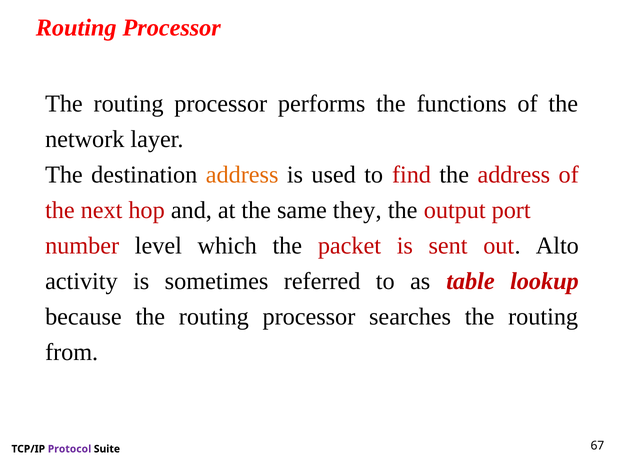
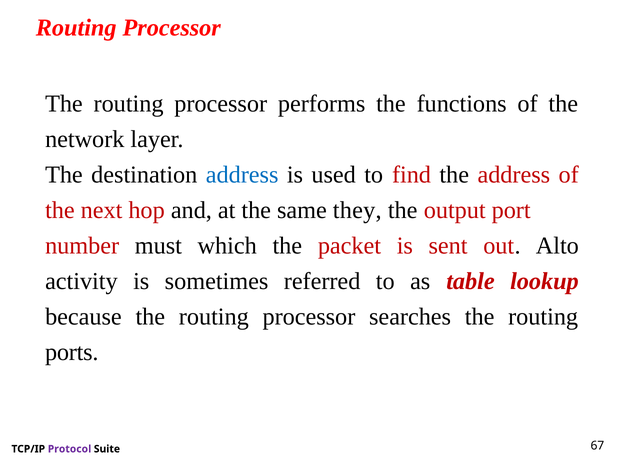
address at (242, 175) colour: orange -> blue
level: level -> must
from: from -> ports
